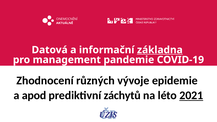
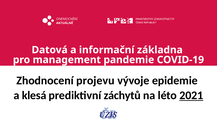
základna underline: present -> none
různých: různých -> projevu
apod: apod -> klesá
